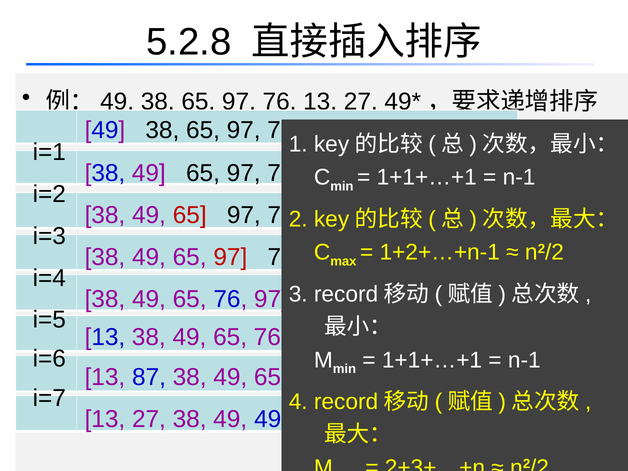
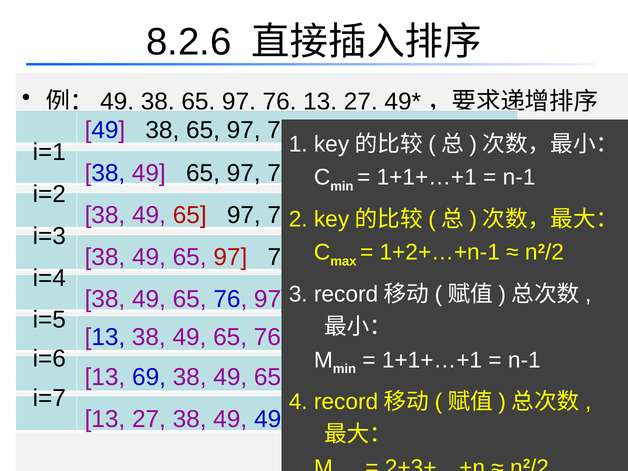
5.2.8: 5.2.8 -> 8.2.6
87: 87 -> 69
